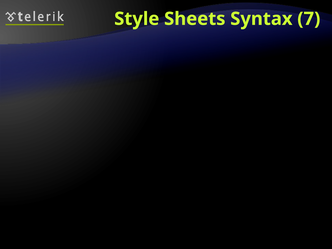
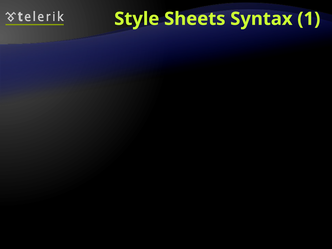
7: 7 -> 1
